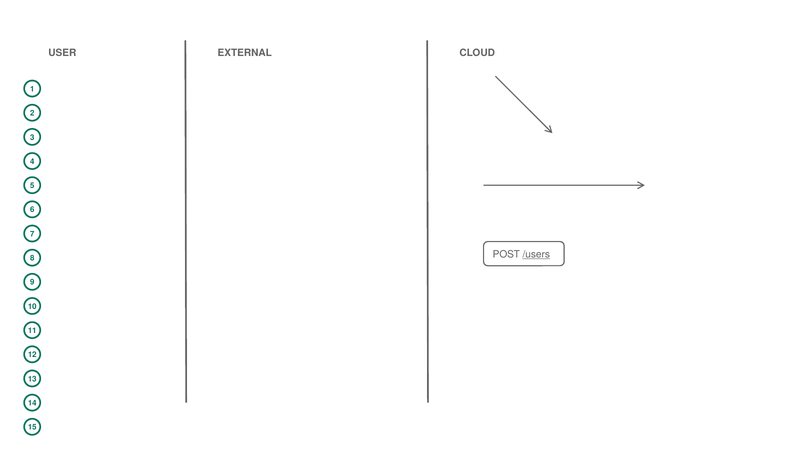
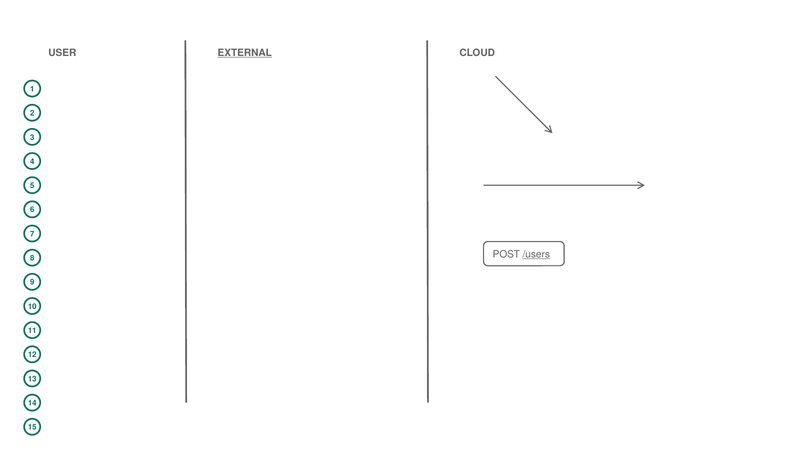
EXTERNAL underline: none -> present
